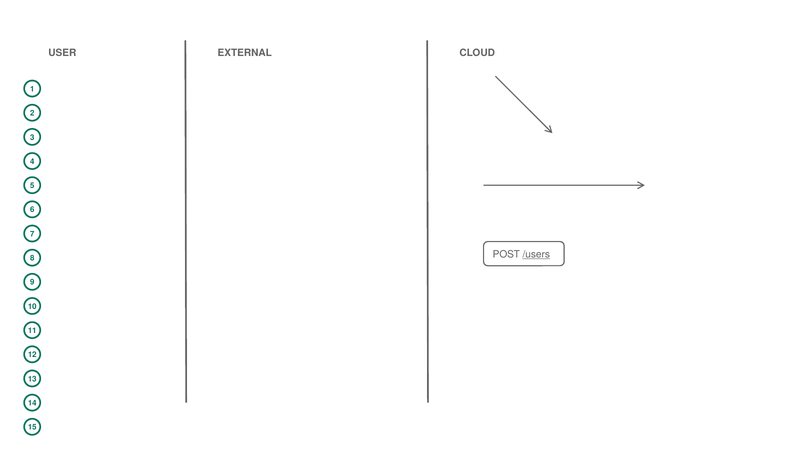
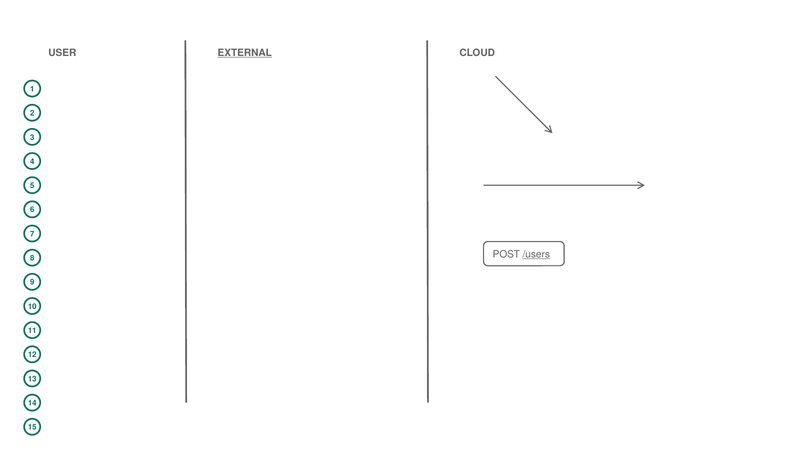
EXTERNAL underline: none -> present
